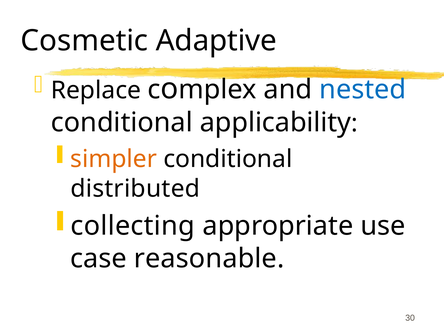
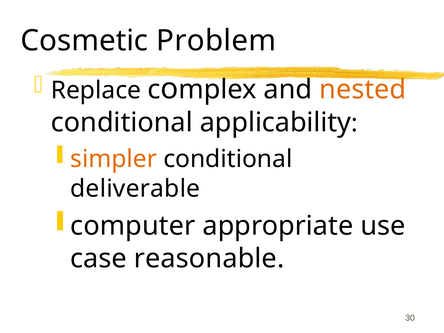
Adaptive: Adaptive -> Problem
nested colour: blue -> orange
distributed: distributed -> deliverable
collecting: collecting -> computer
